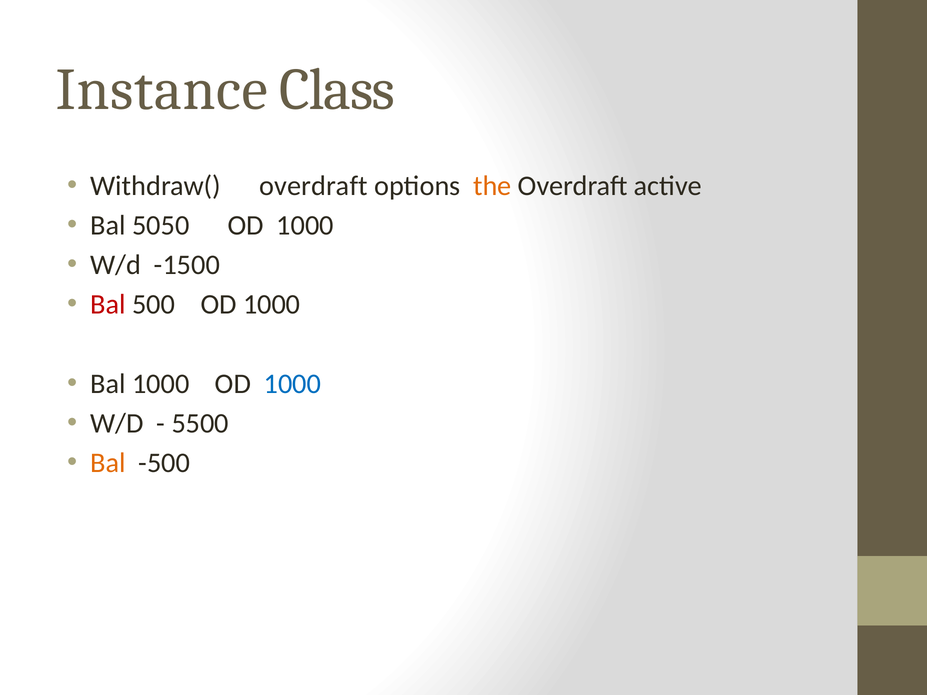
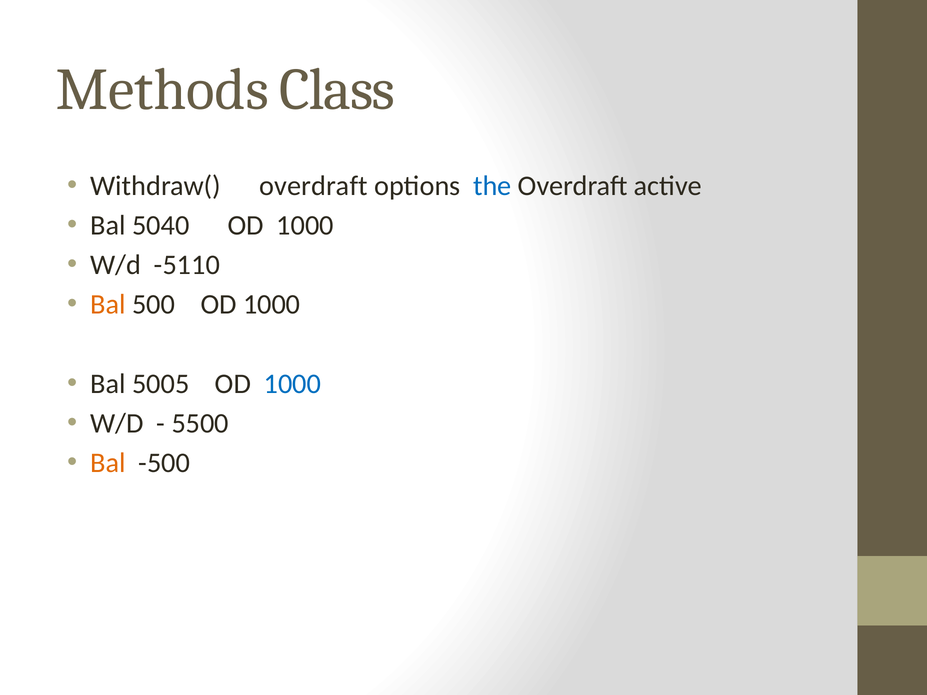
Instance: Instance -> Methods
the colour: orange -> blue
5050: 5050 -> 5040
-1500: -1500 -> -5110
Bal at (108, 305) colour: red -> orange
Bal 1000: 1000 -> 5005
